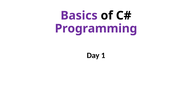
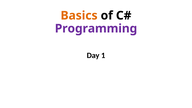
Basics colour: purple -> orange
